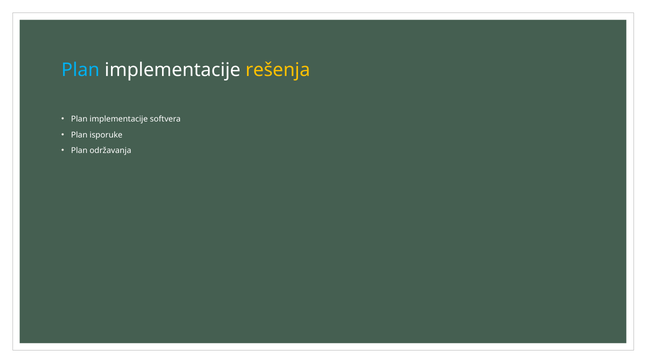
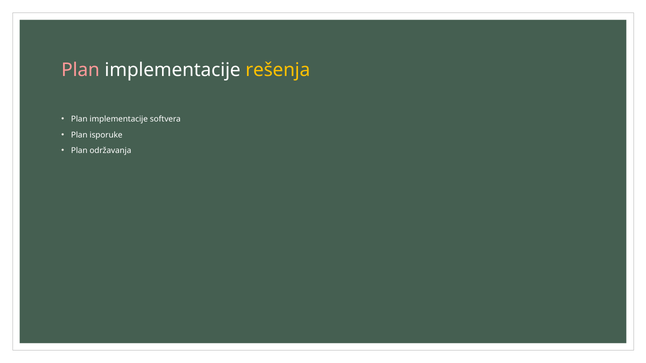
Plan at (81, 70) colour: light blue -> pink
